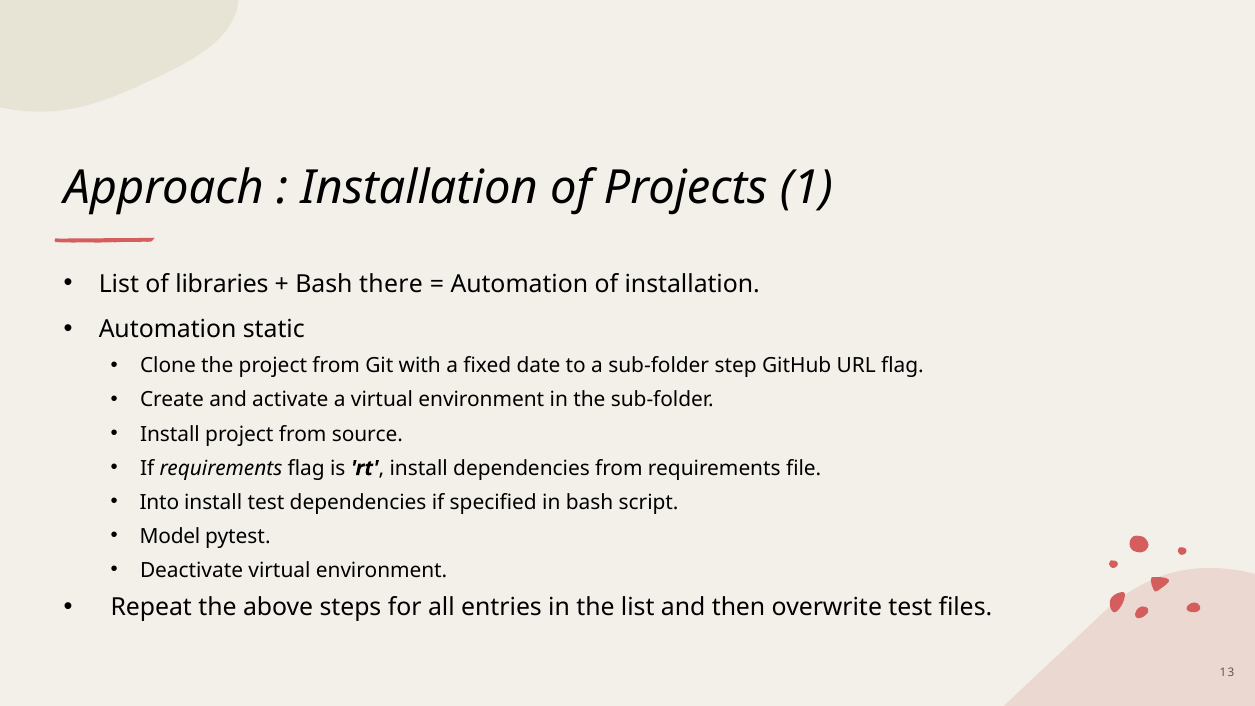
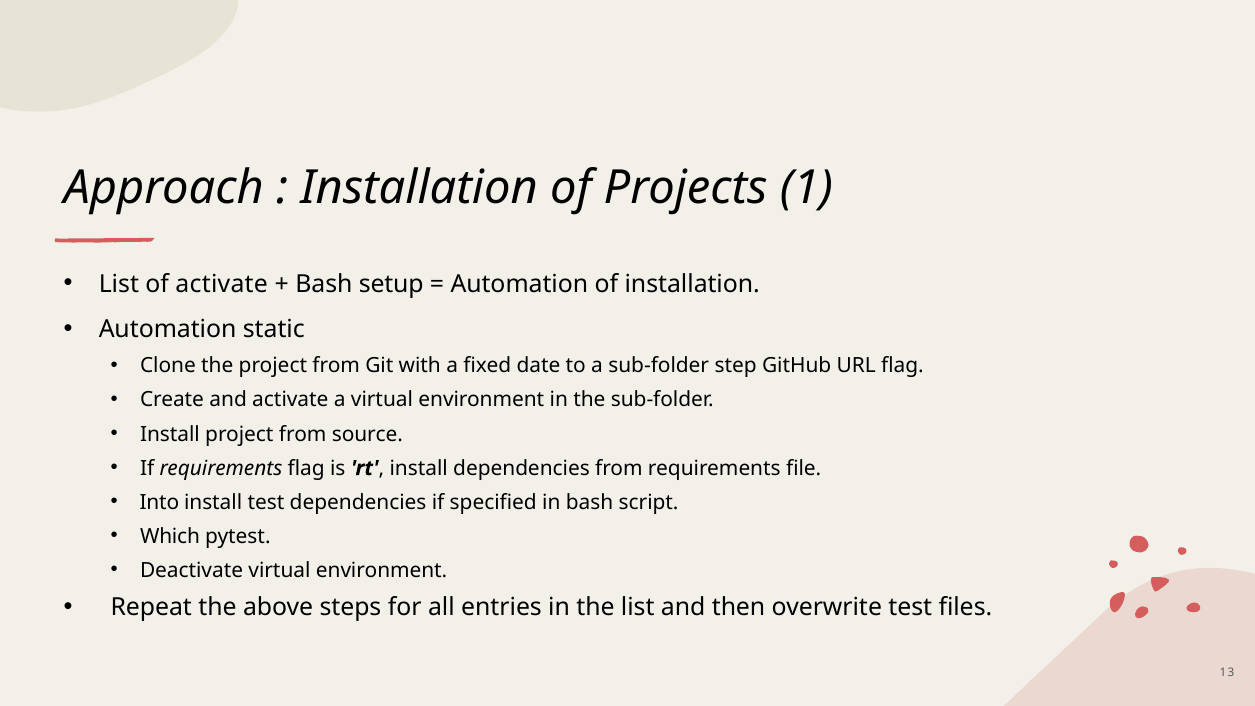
of libraries: libraries -> activate
there: there -> setup
Model: Model -> Which
